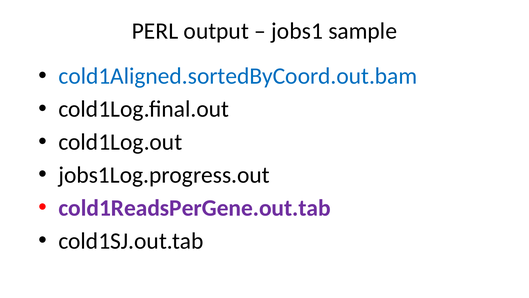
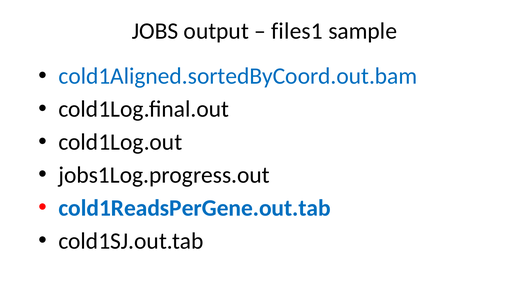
PERL: PERL -> JOBS
jobs1: jobs1 -> files1
cold1ReadsPerGene.out.tab colour: purple -> blue
